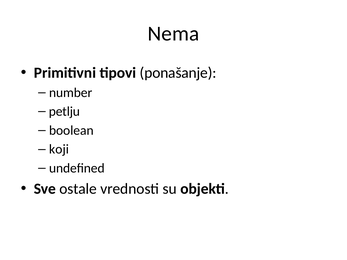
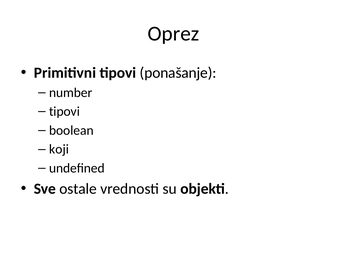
Nema: Nema -> Oprez
petlju at (64, 112): petlju -> tipovi
